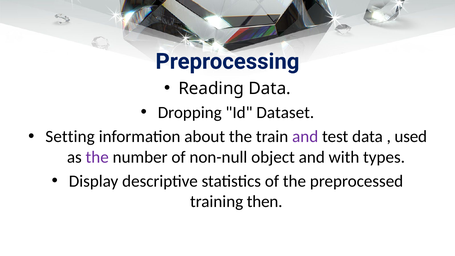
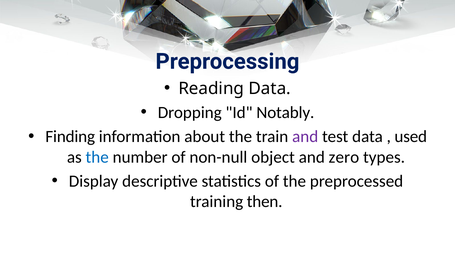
Dataset: Dataset -> Notably
Setting: Setting -> Finding
the at (97, 157) colour: purple -> blue
with: with -> zero
